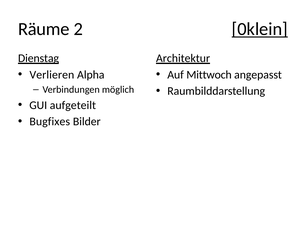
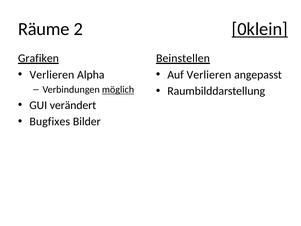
Dienstag: Dienstag -> Grafiken
Architektur: Architektur -> Beinstellen
Auf Mittwoch: Mittwoch -> Verlieren
möglich underline: none -> present
aufgeteilt: aufgeteilt -> verändert
